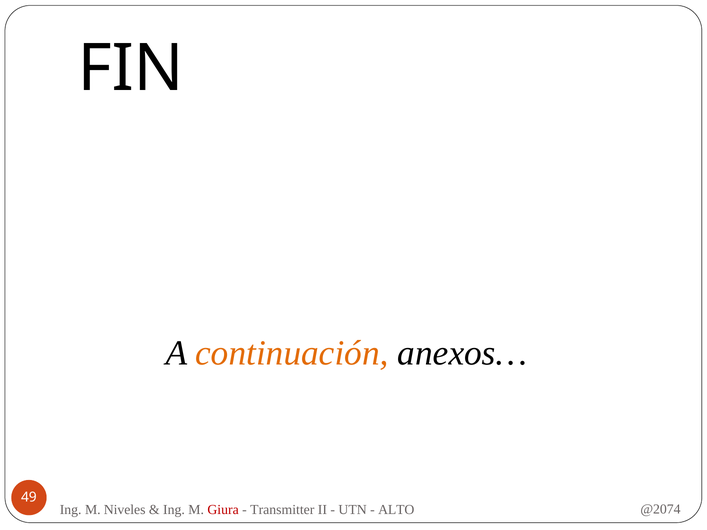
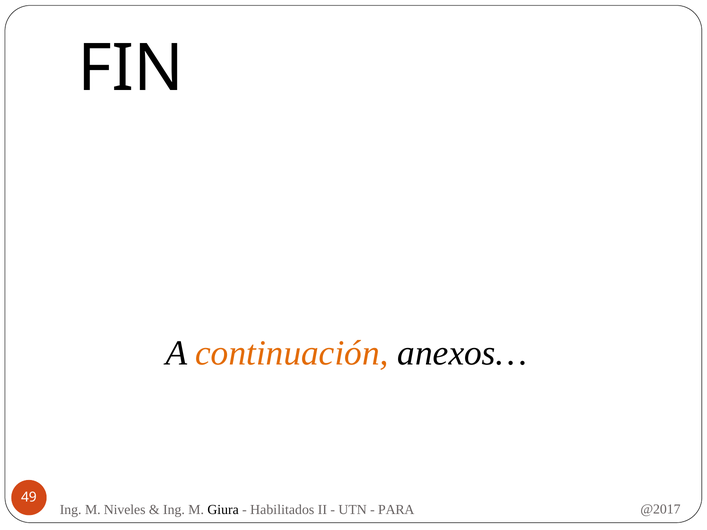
@2074: @2074 -> @2017
Giura colour: red -> black
Transmitter: Transmitter -> Habilitados
ALTO: ALTO -> PARA
